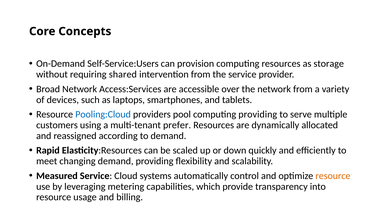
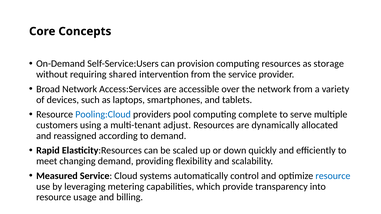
computing providing: providing -> complete
prefer: prefer -> adjust
resource at (333, 176) colour: orange -> blue
